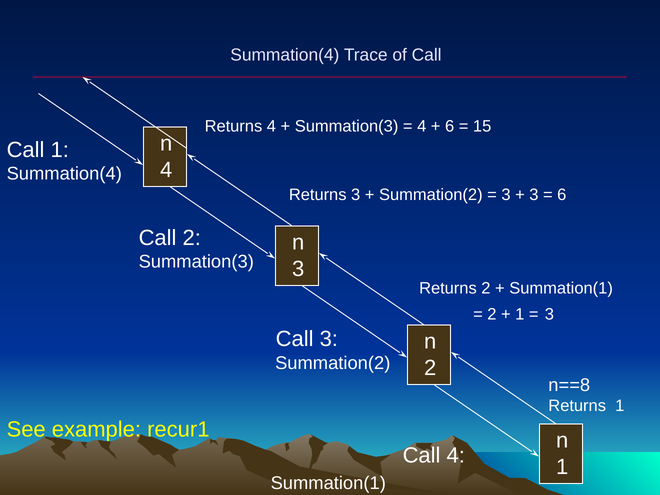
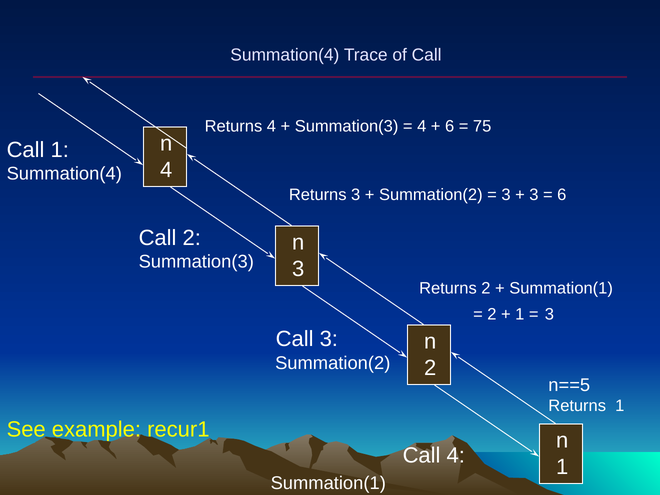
15: 15 -> 75
n==8: n==8 -> n==5
